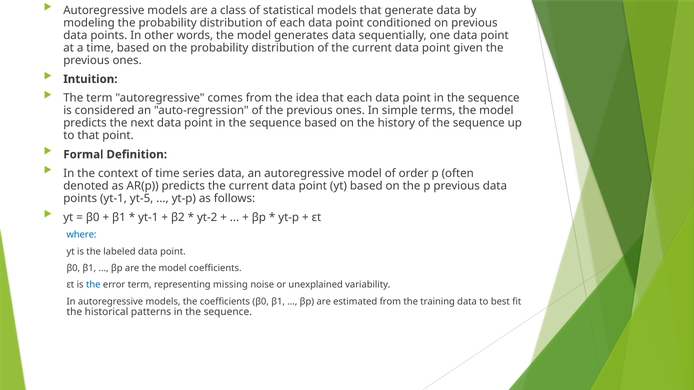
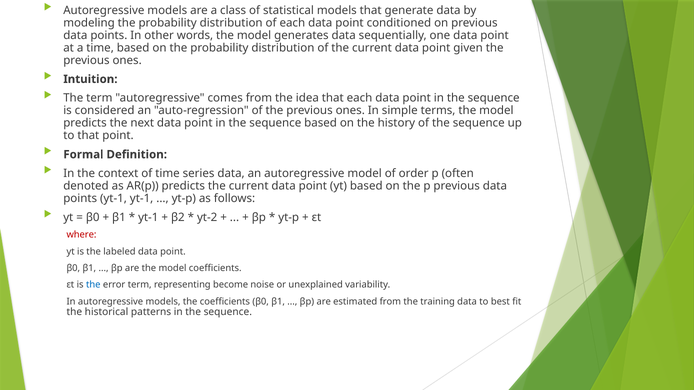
yt-1 yt-5: yt-5 -> yt-1
where colour: blue -> red
missing: missing -> become
